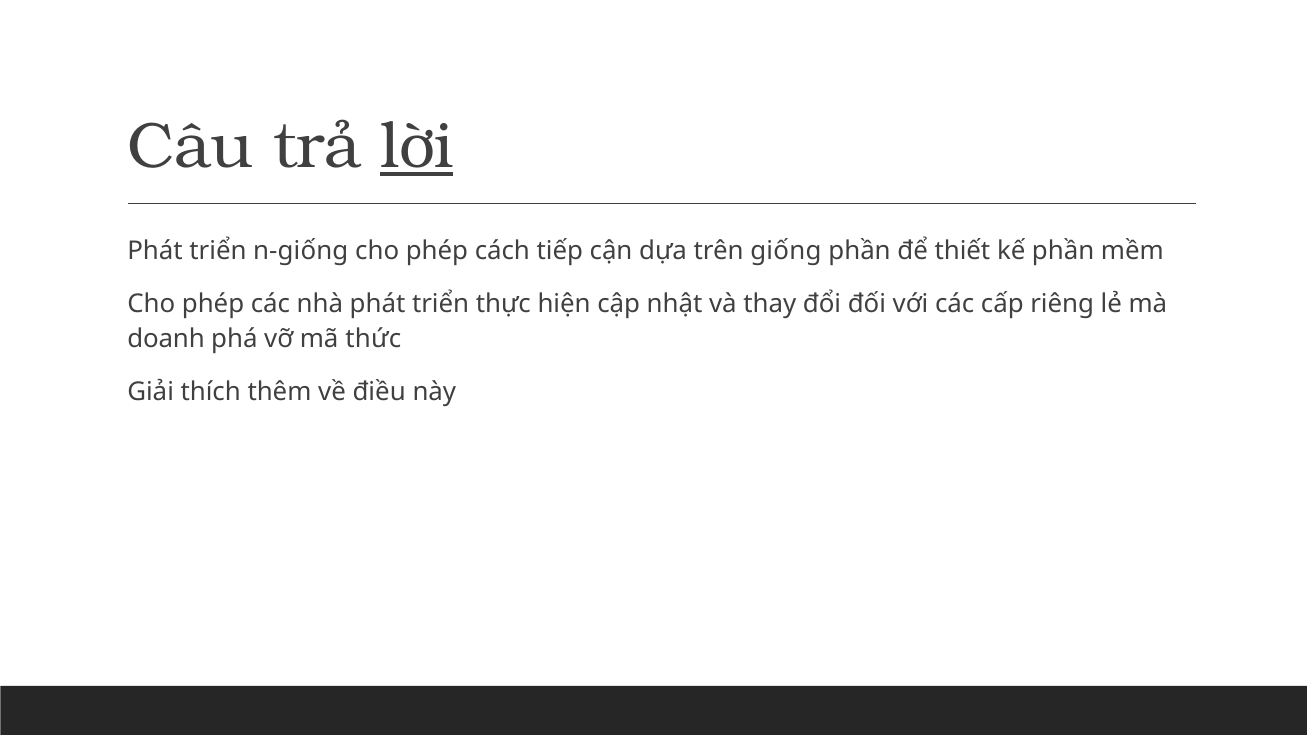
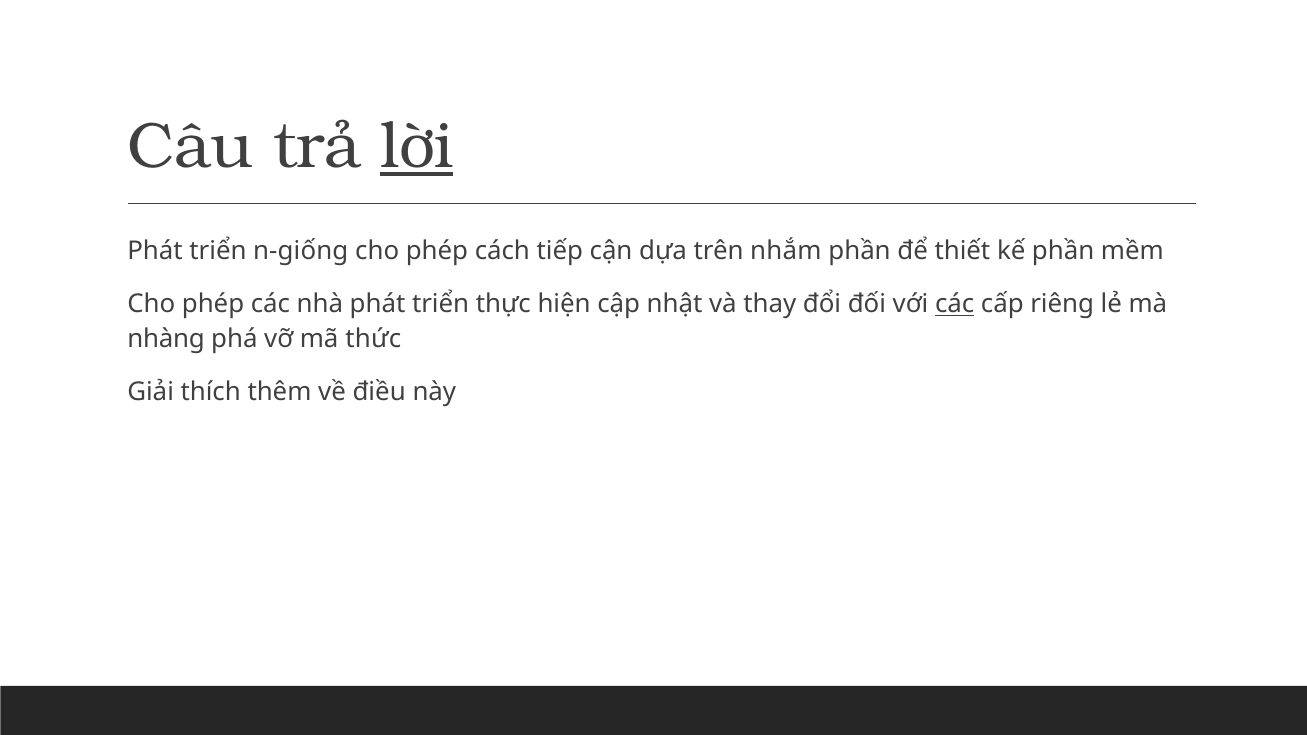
giống: giống -> nhắm
các at (955, 304) underline: none -> present
doanh: doanh -> nhàng
